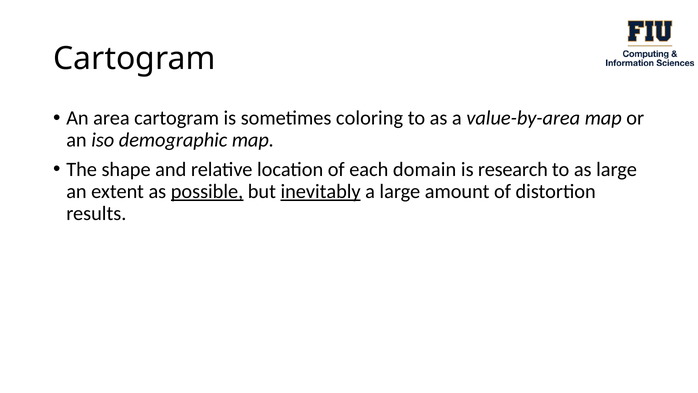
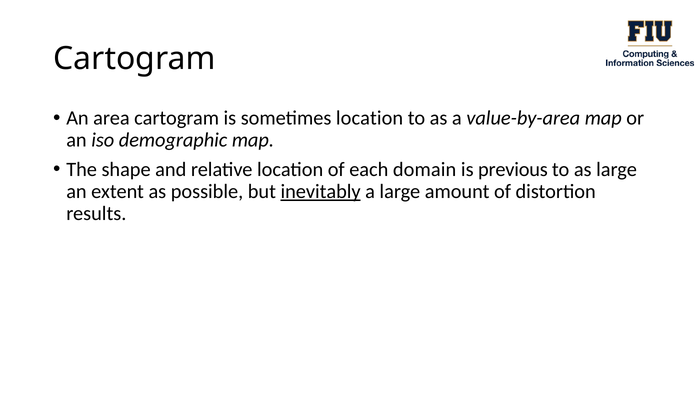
sometimes coloring: coloring -> location
research: research -> previous
possible underline: present -> none
